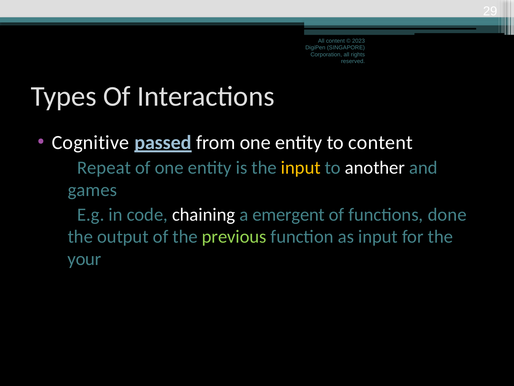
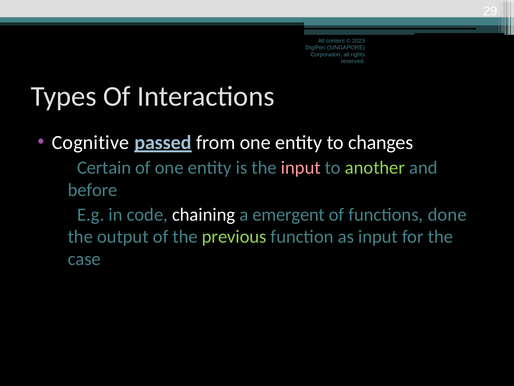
to content: content -> changes
Repeat: Repeat -> Certain
input at (301, 168) colour: yellow -> pink
another colour: white -> light green
games: games -> before
your: your -> case
